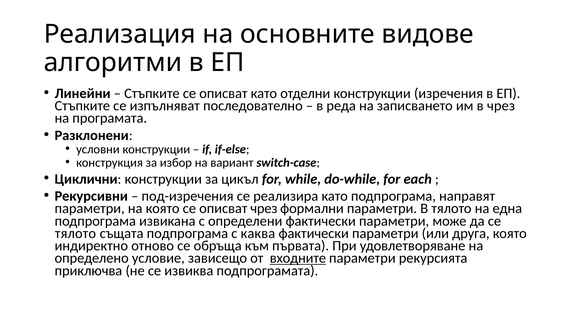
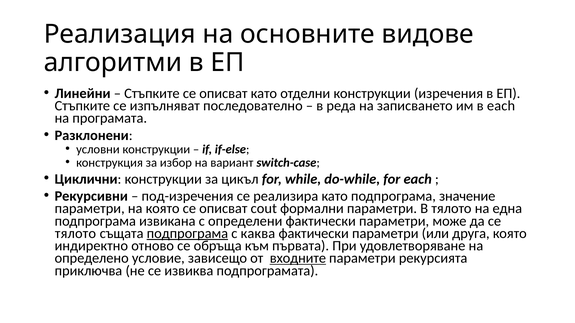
в чрез: чрез -> each
направят: направят -> значение
описват чрез: чрез -> cout
подпрограма at (187, 234) underline: none -> present
